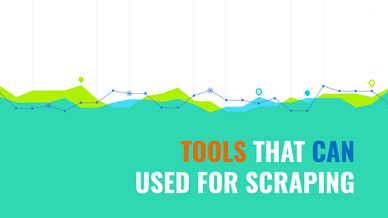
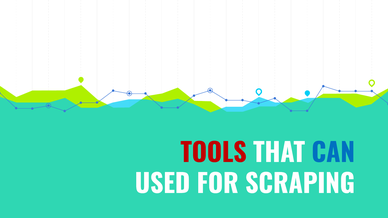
TOOLS colour: orange -> red
